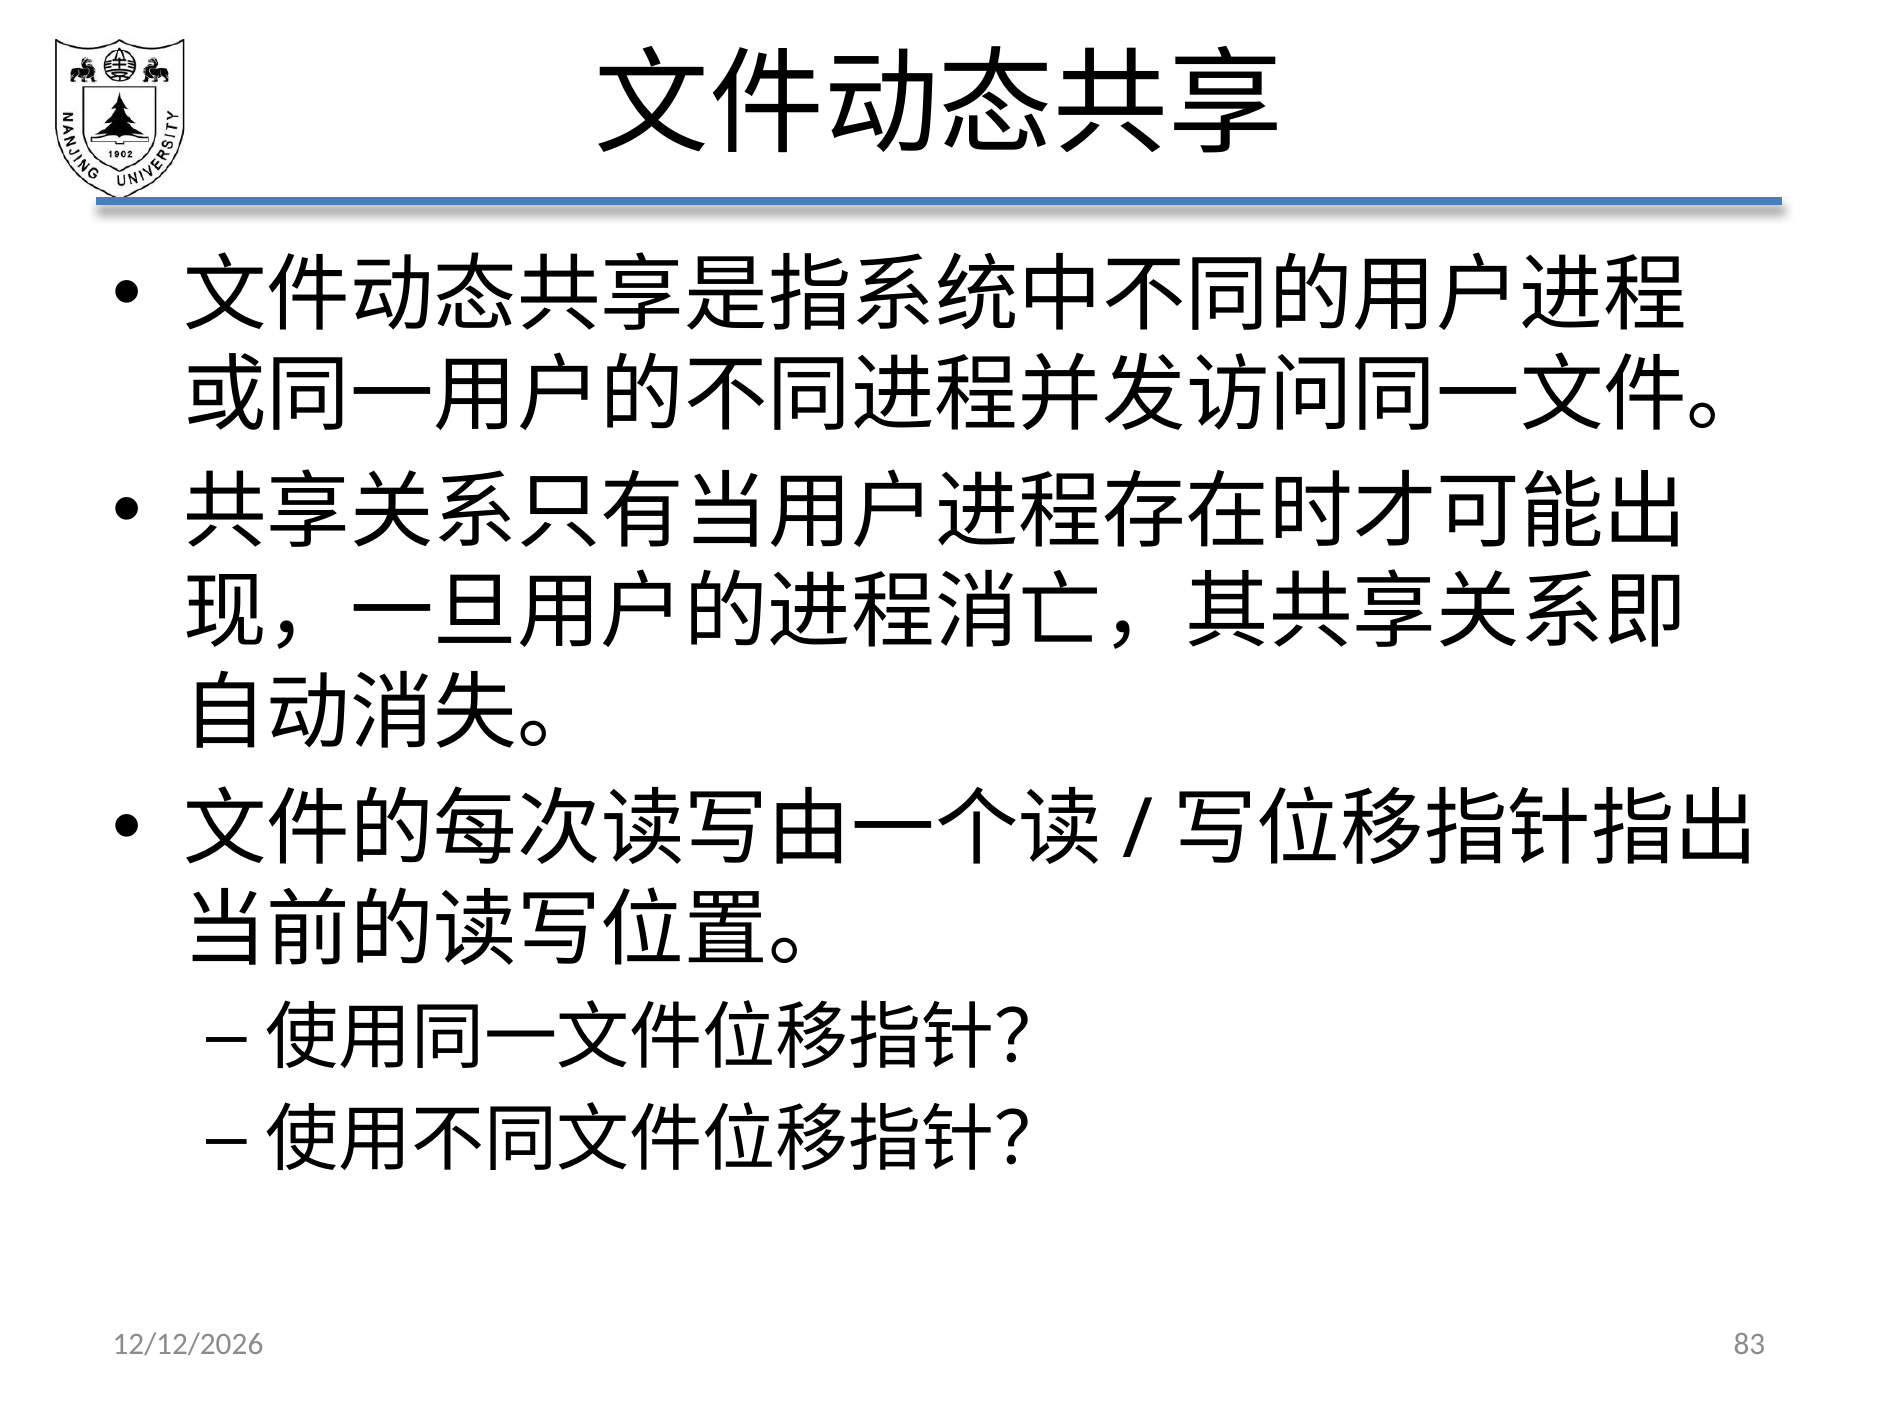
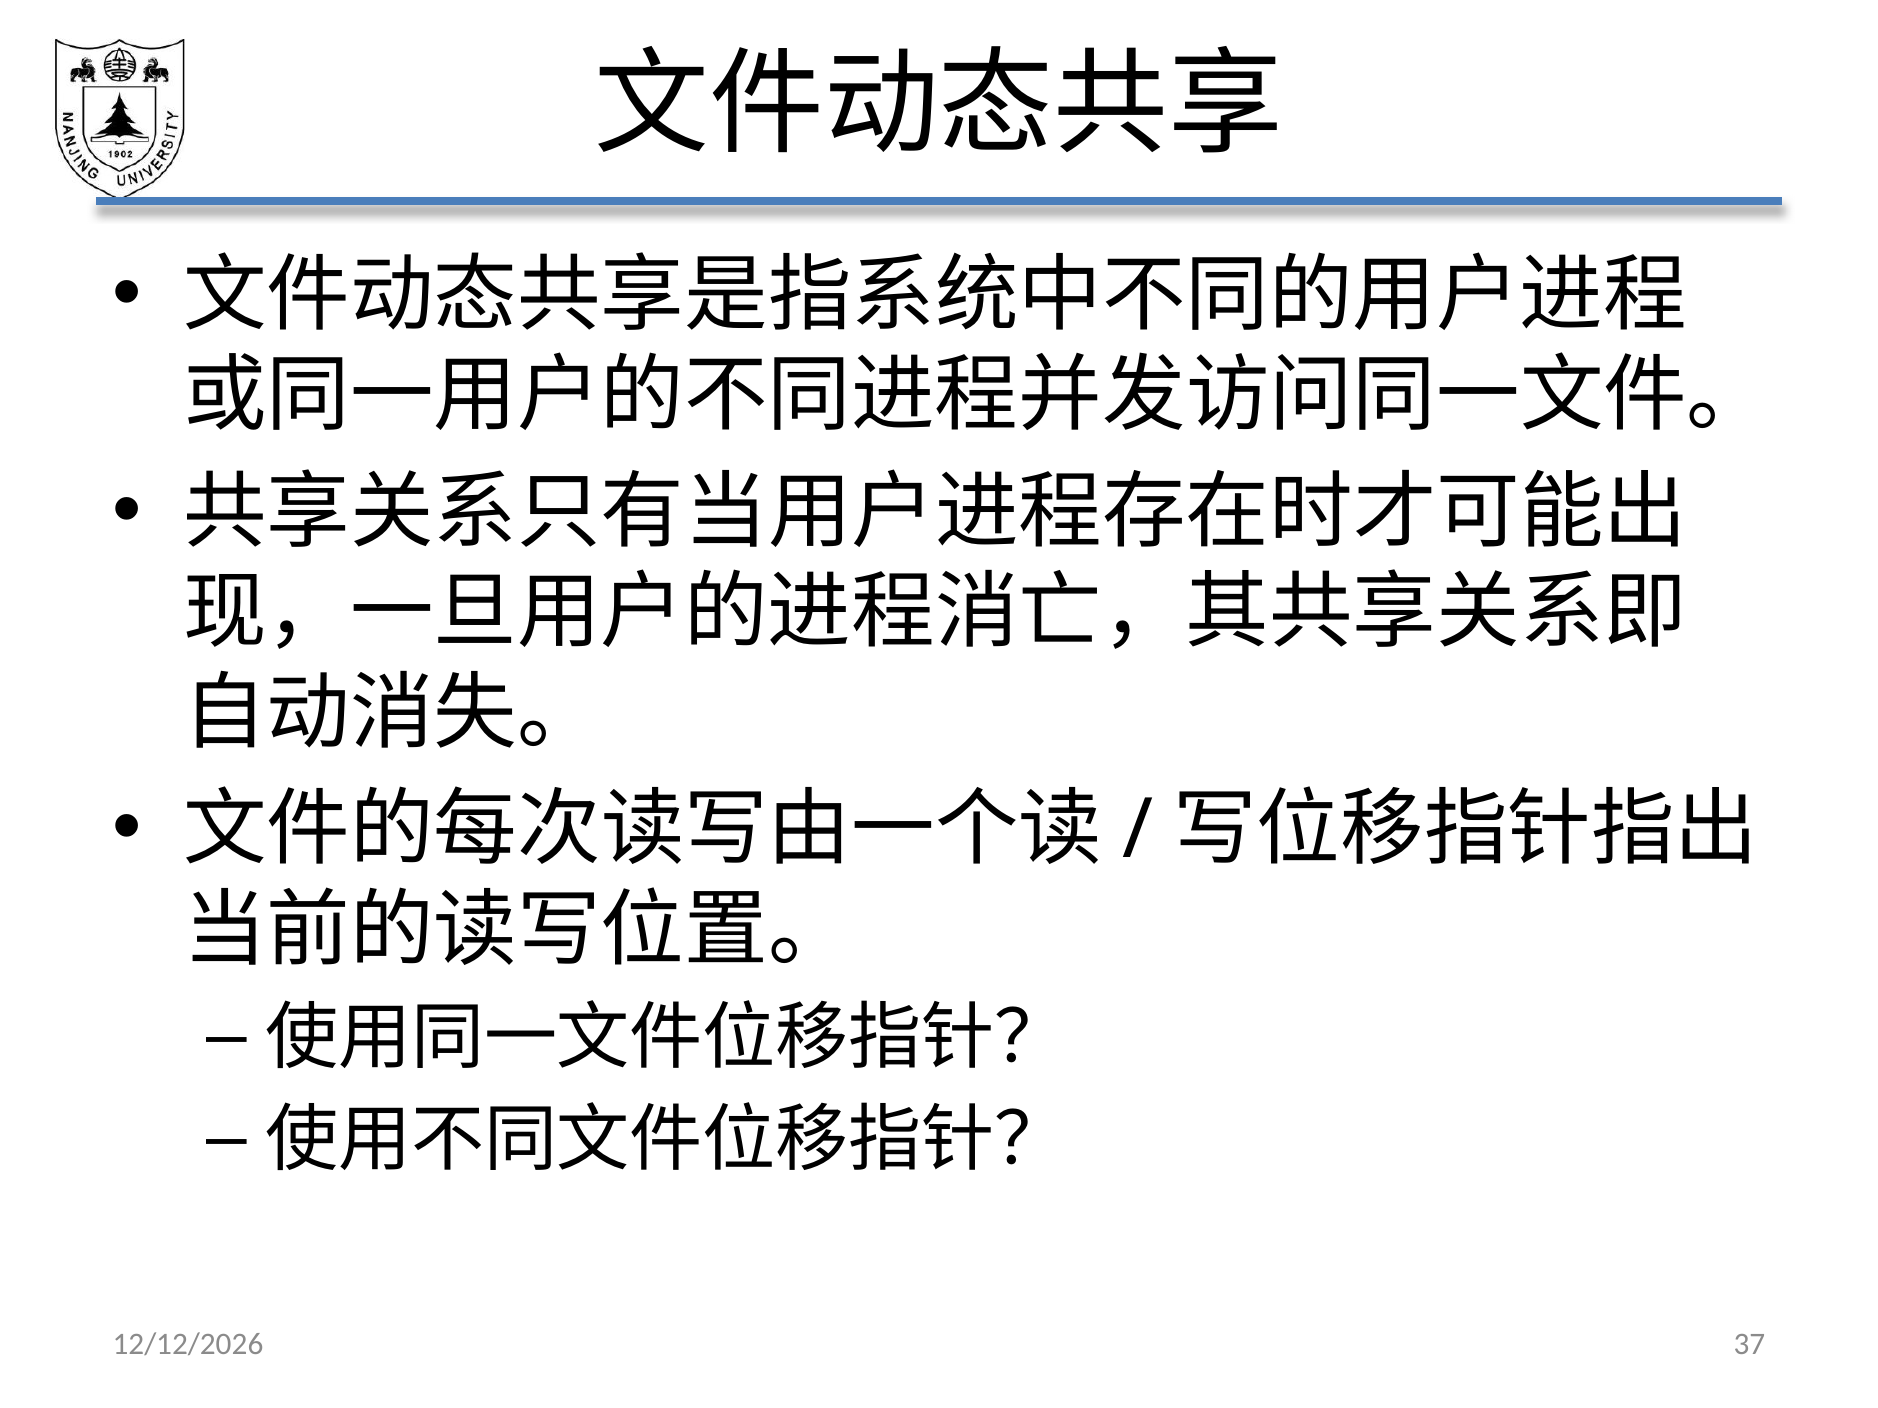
83: 83 -> 37
